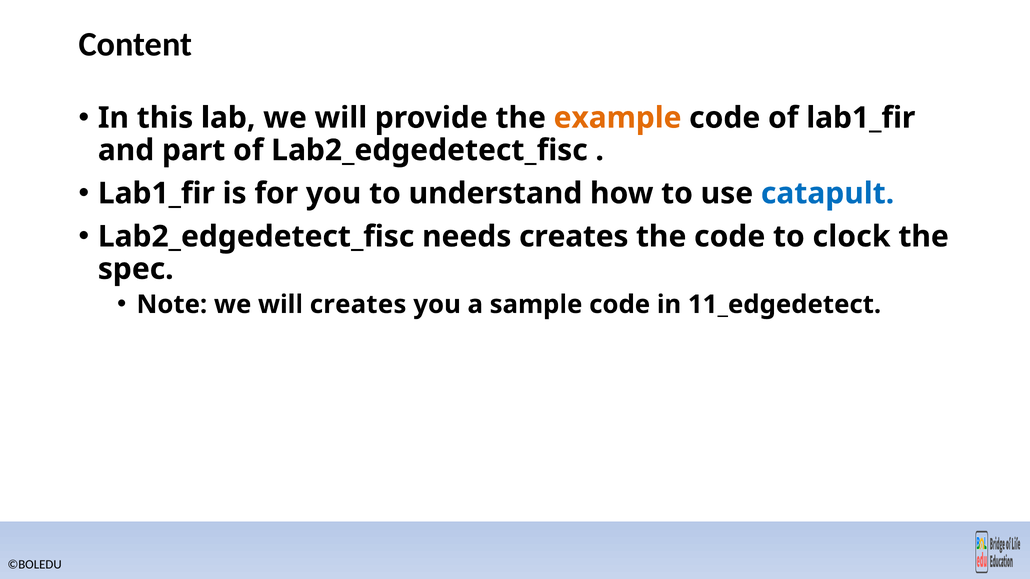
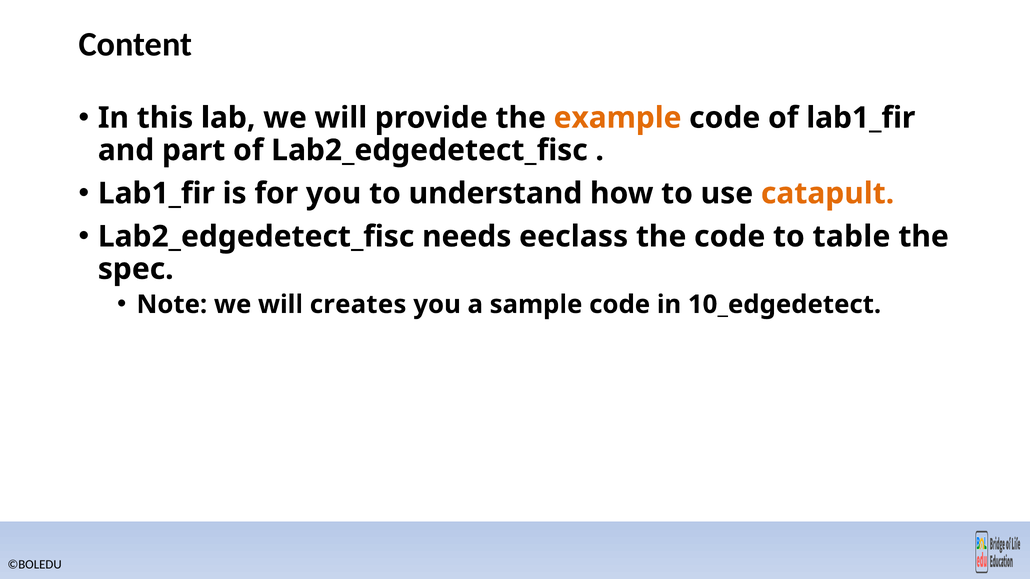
catapult colour: blue -> orange
needs creates: creates -> eeclass
clock: clock -> table
11_edgedetect: 11_edgedetect -> 10_edgedetect
